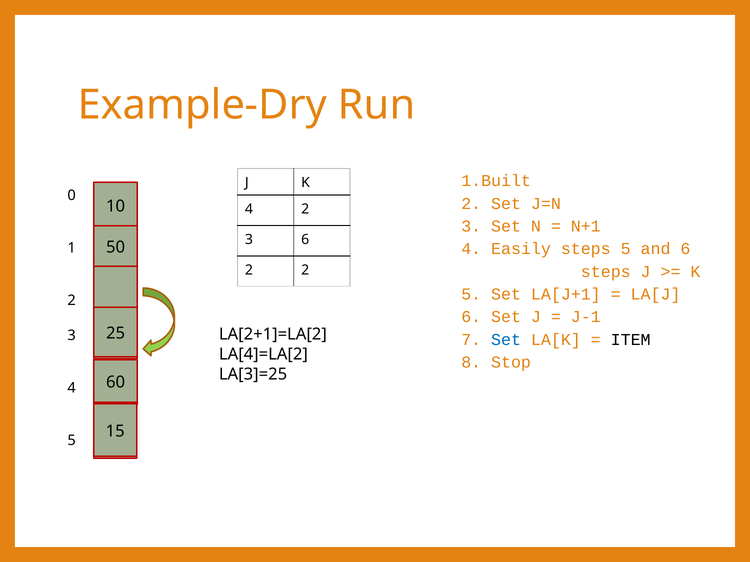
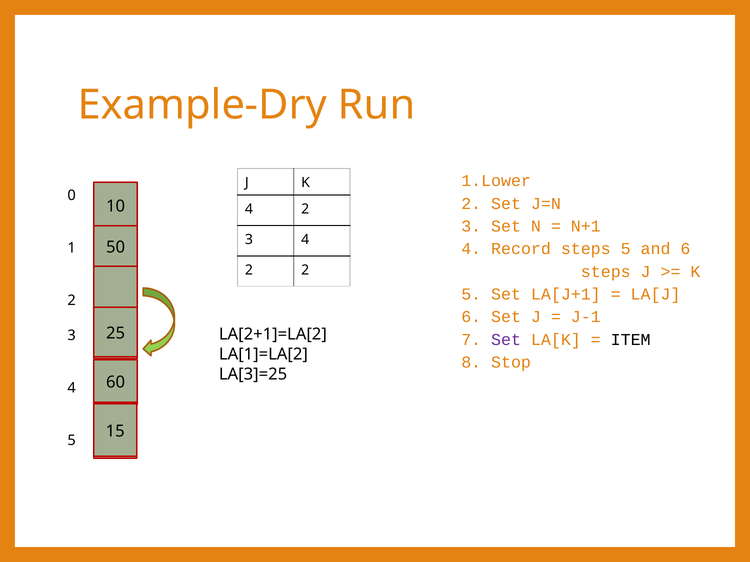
1.Built: 1.Built -> 1.Lower
6 at (305, 240): 6 -> 4
Easily: Easily -> Record
Set at (506, 340) colour: blue -> purple
LA[4]=LA[2: LA[4]=LA[2 -> LA[1]=LA[2
